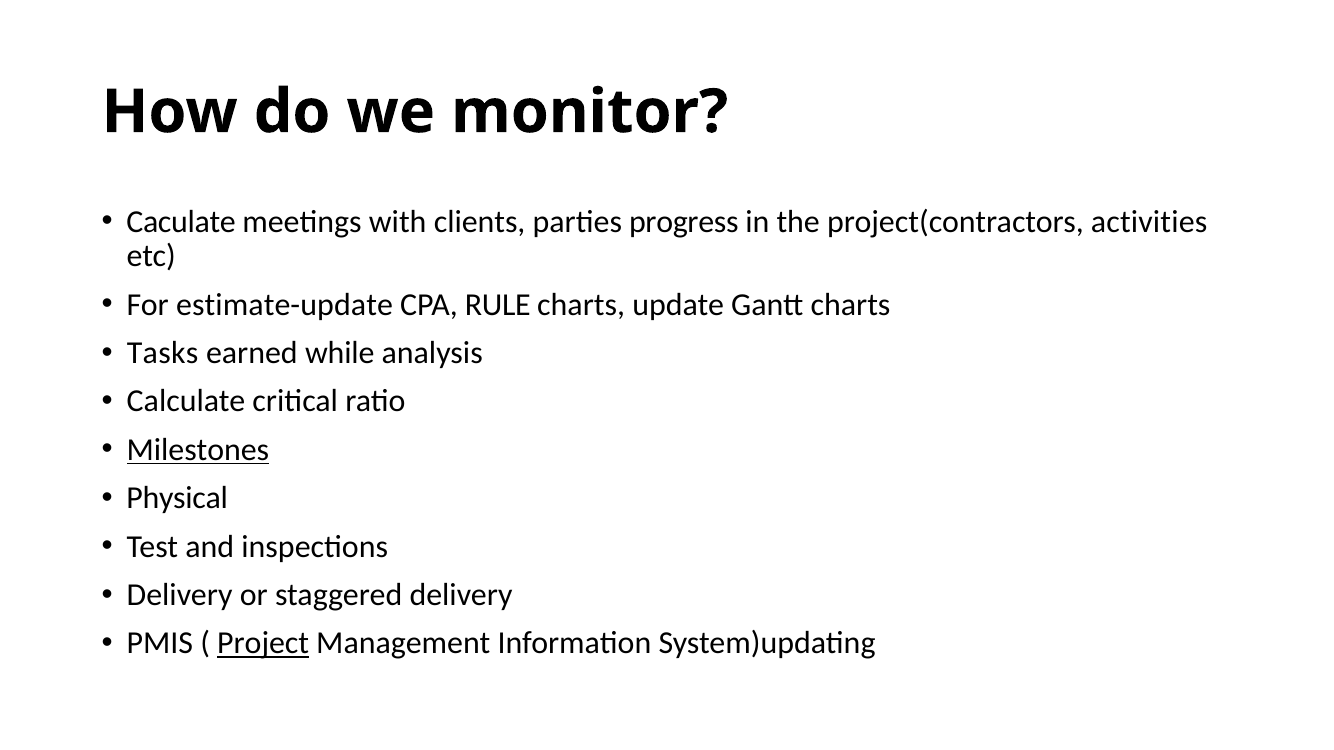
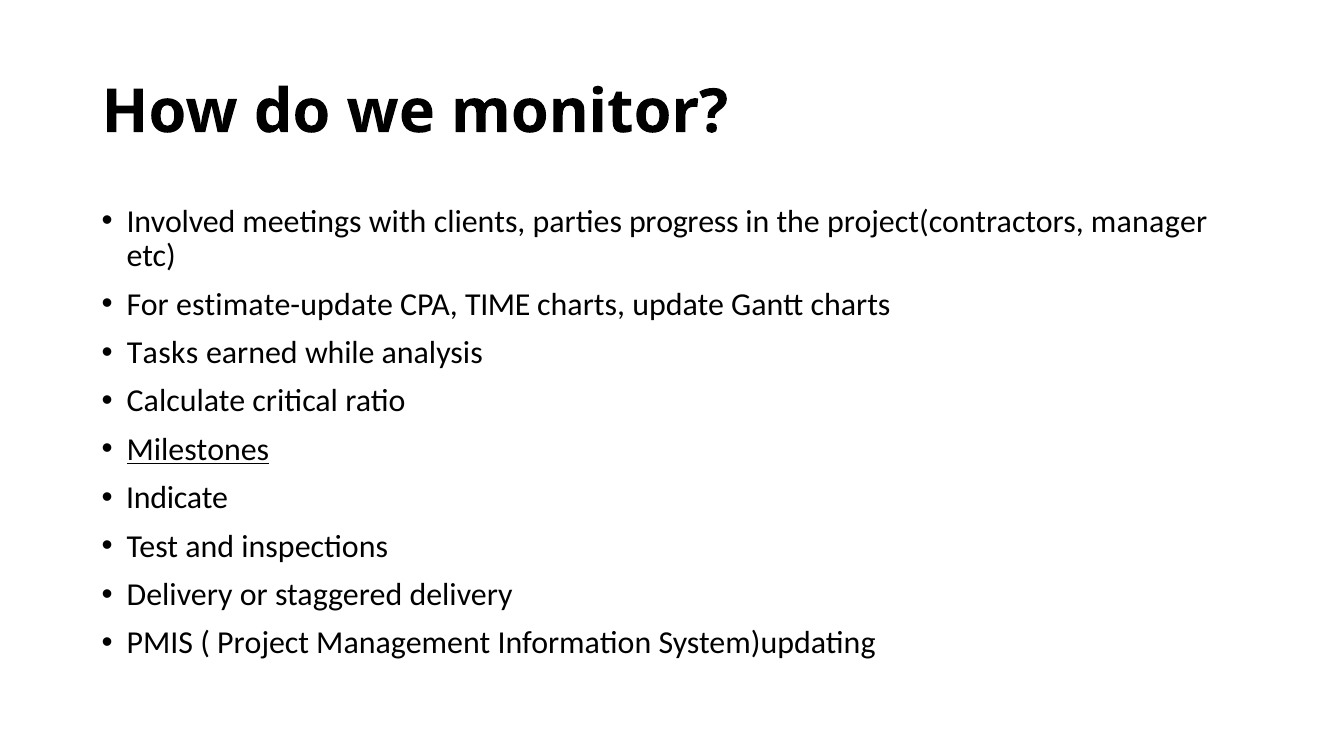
Caculate: Caculate -> Involved
activities: activities -> manager
RULE: RULE -> TIME
Physical: Physical -> Indicate
Project underline: present -> none
